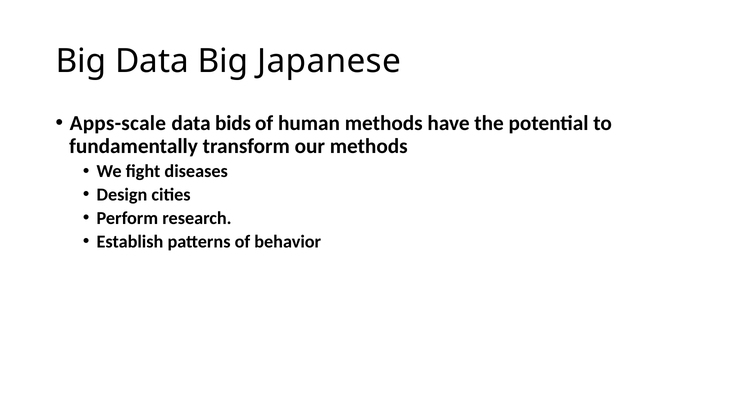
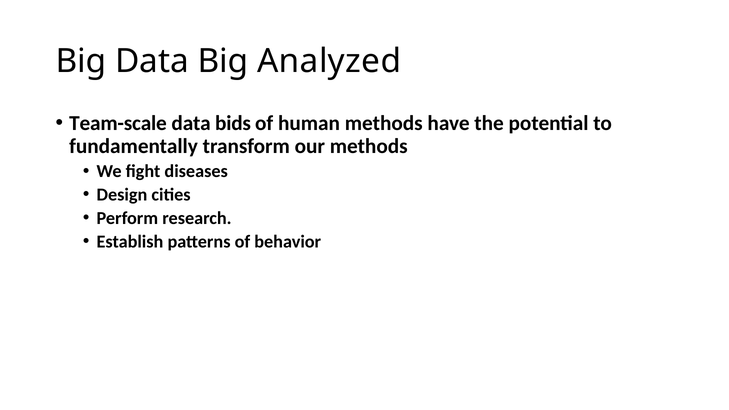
Japanese: Japanese -> Analyzed
Apps-scale: Apps-scale -> Team-scale
